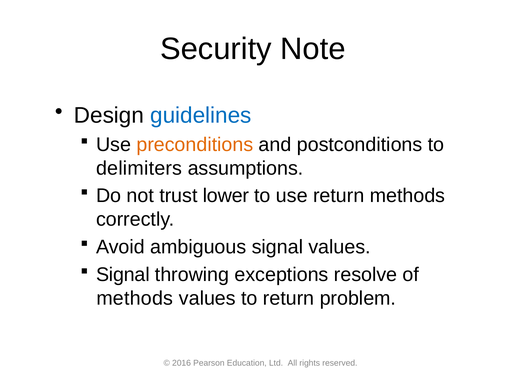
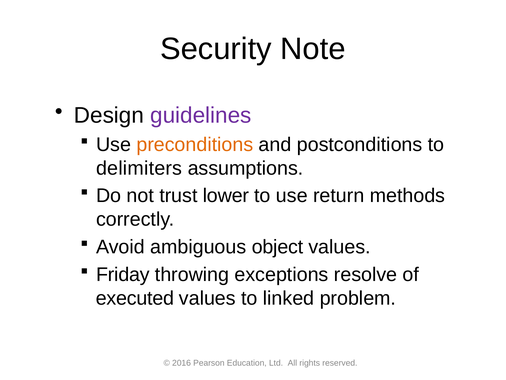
guidelines colour: blue -> purple
ambiguous signal: signal -> object
Signal at (123, 274): Signal -> Friday
methods at (135, 298): methods -> executed
to return: return -> linked
